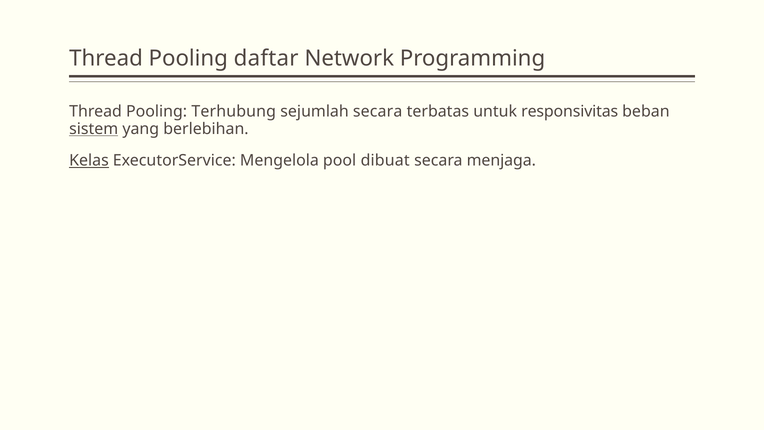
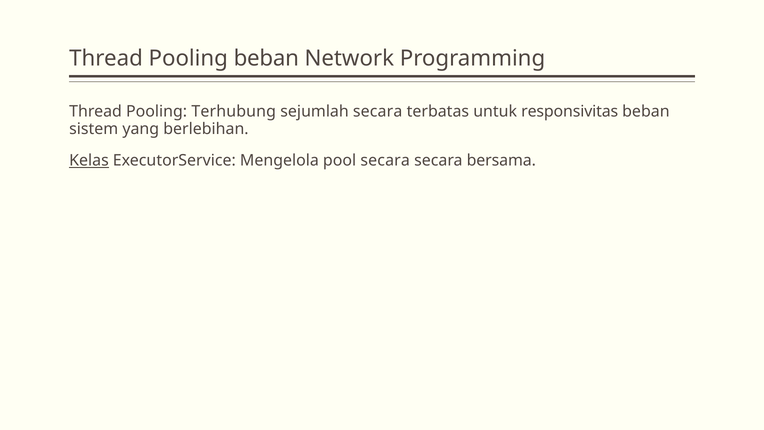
Pooling daftar: daftar -> beban
sistem underline: present -> none
pool dibuat: dibuat -> secara
menjaga: menjaga -> bersama
